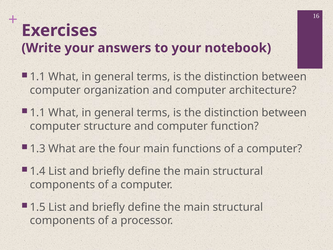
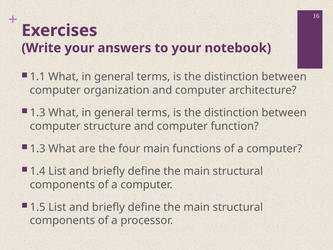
1.1 at (38, 113): 1.1 -> 1.3
